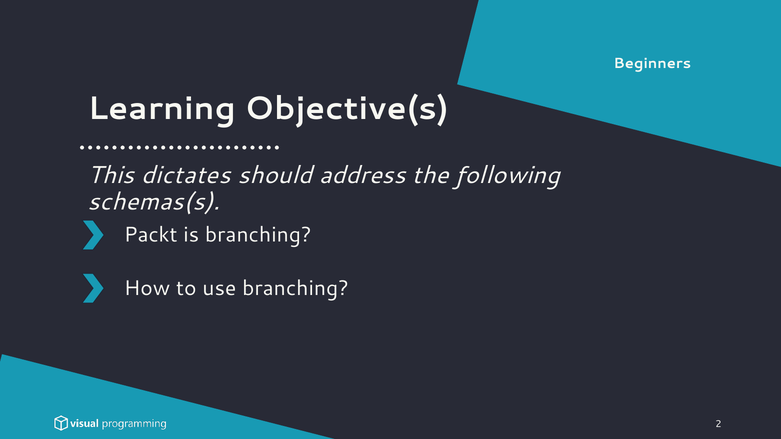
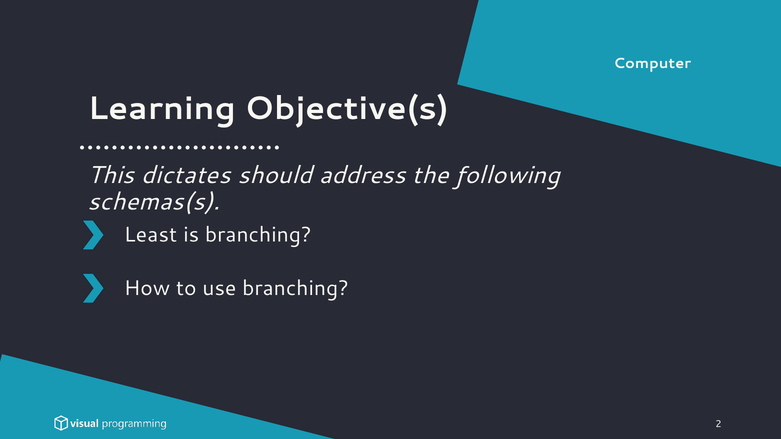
Beginners: Beginners -> Computer
Packt: Packt -> Least
